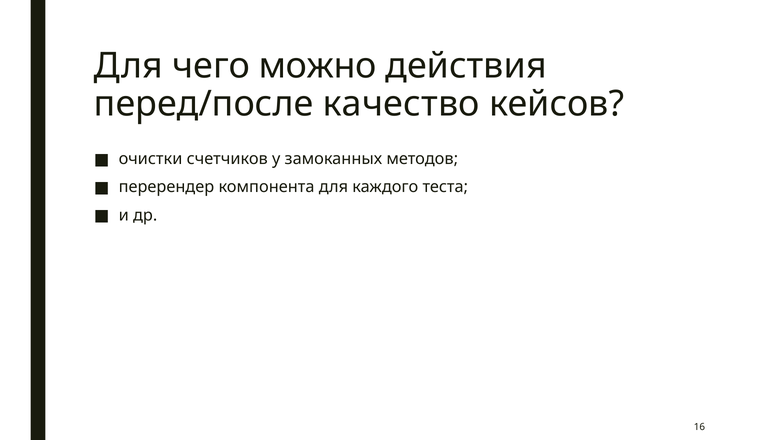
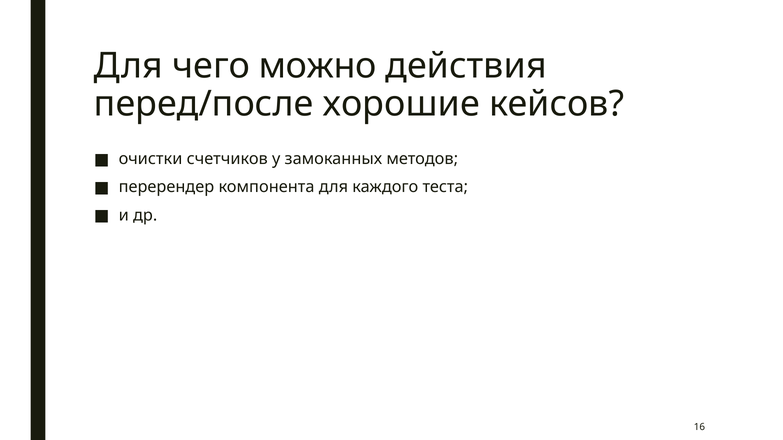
качество: качество -> хорошие
